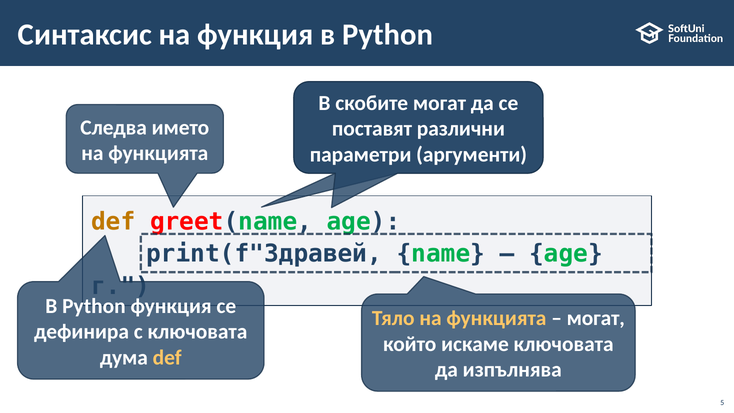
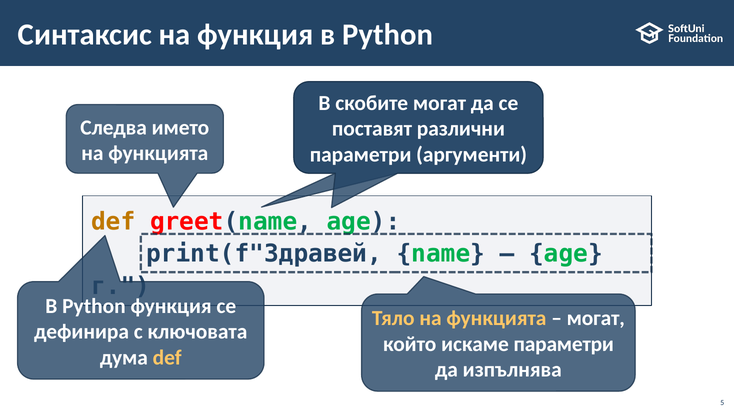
искаме ключовата: ключовата -> параметри
